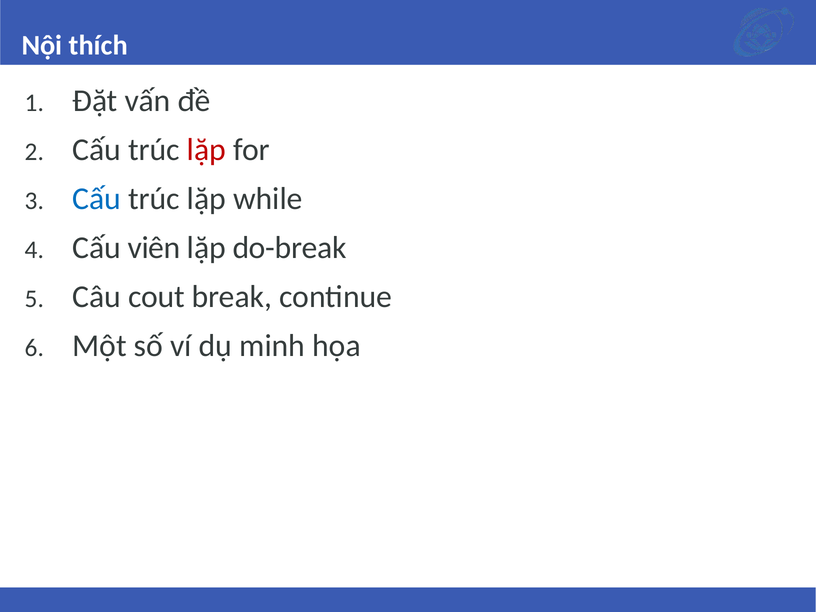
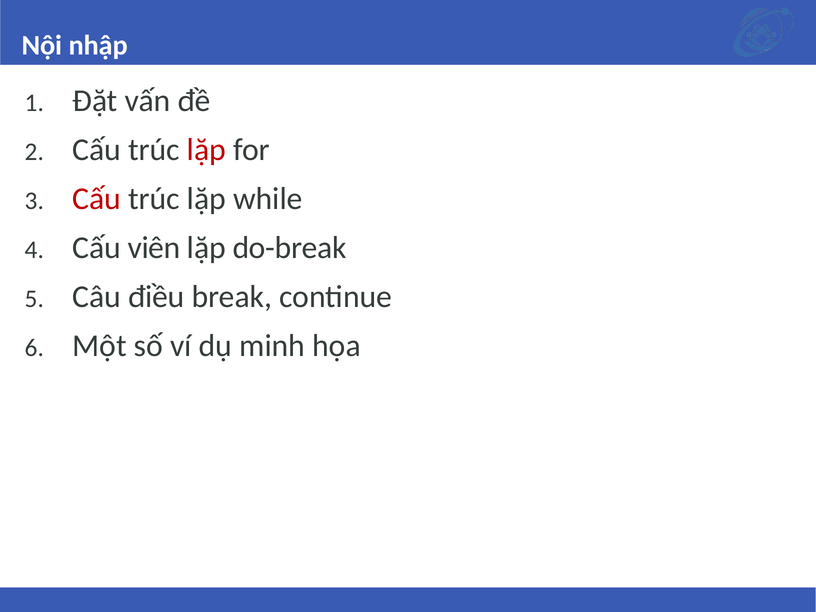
thích: thích -> nhập
Cấu at (97, 199) colour: blue -> red
cout: cout -> điều
